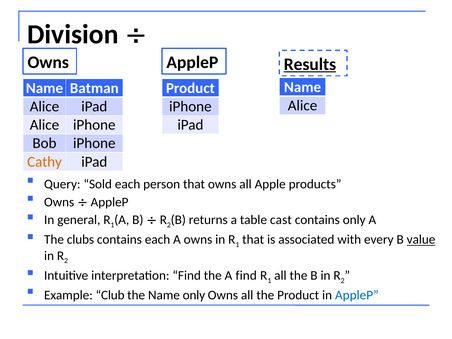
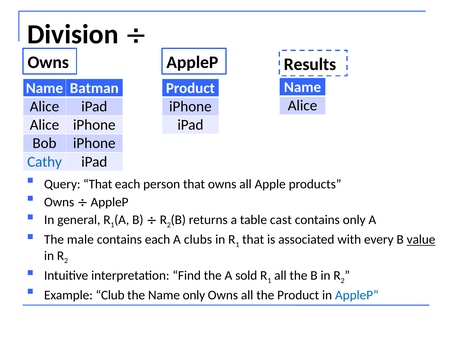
Results underline: present -> none
Cathy colour: orange -> blue
Query Sold: Sold -> That
clubs: clubs -> male
A owns: owns -> clubs
A find: find -> sold
